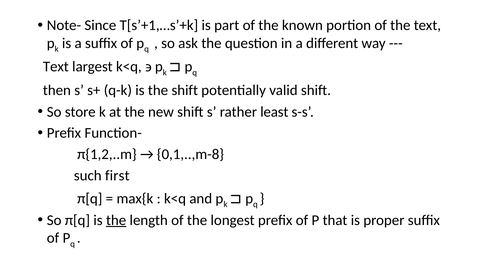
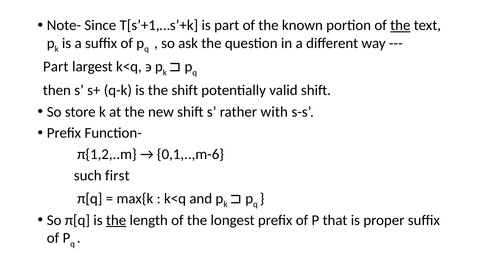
the at (400, 25) underline: none -> present
Text at (56, 67): Text -> Part
least: least -> with
0,1,..,m-8: 0,1,..,m-8 -> 0,1,..,m-6
